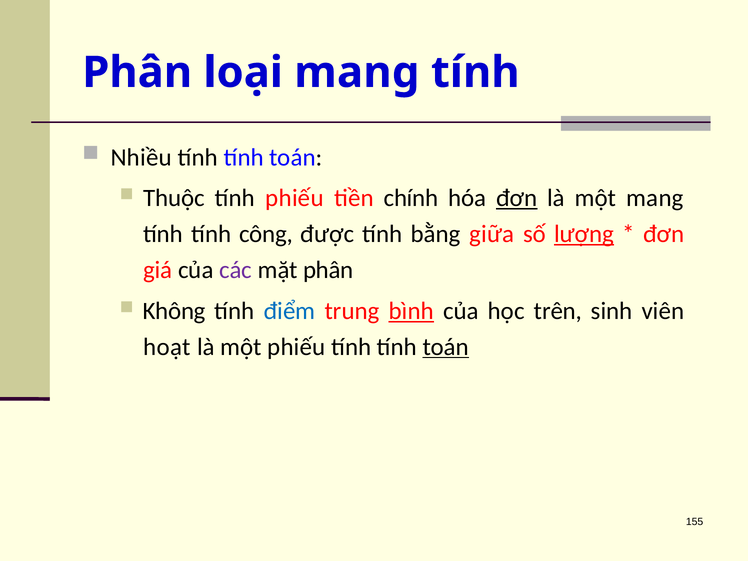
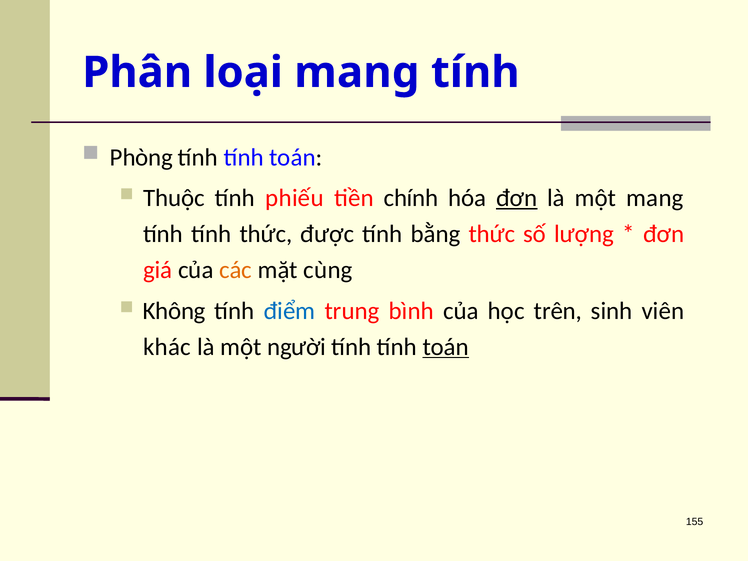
Nhiều: Nhiều -> Phòng
tính công: công -> thức
bằng giữa: giữa -> thức
lượng underline: present -> none
các colour: purple -> orange
mặt phân: phân -> cùng
bình underline: present -> none
hoạt: hoạt -> khác
một phiếu: phiếu -> người
